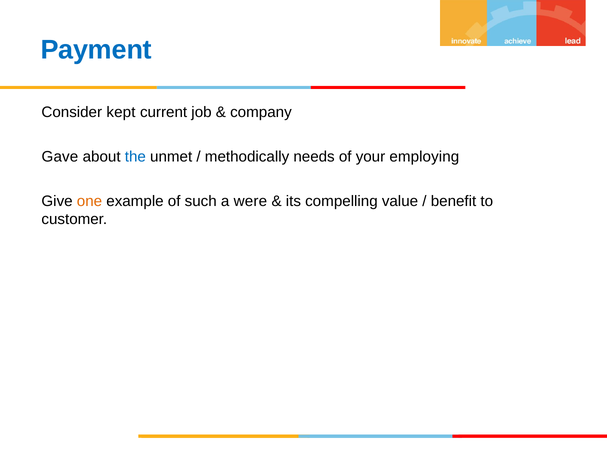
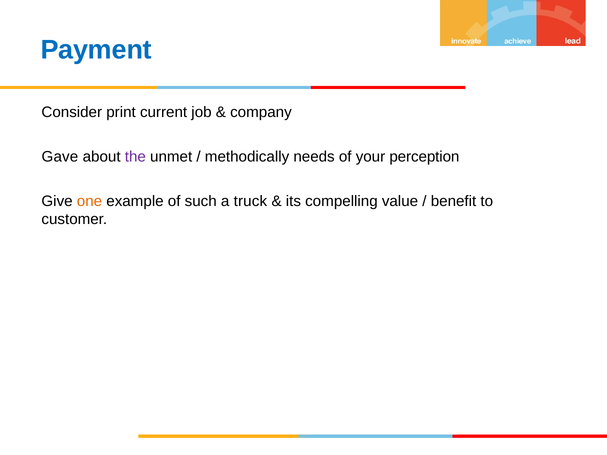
kept: kept -> print
the colour: blue -> purple
employing: employing -> perception
were: were -> truck
